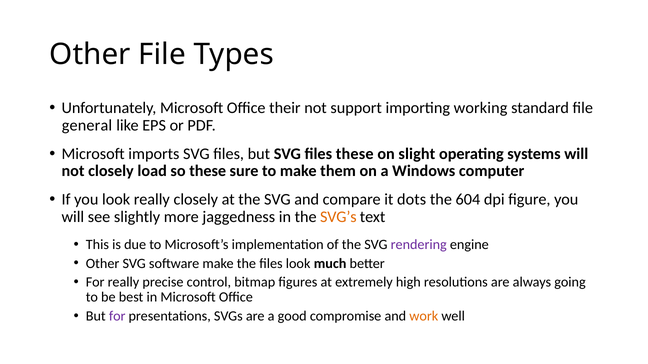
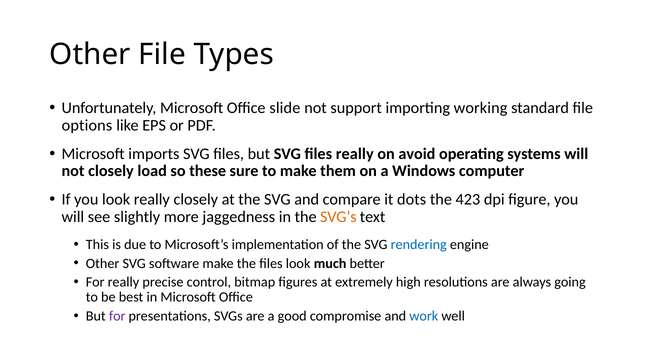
their: their -> slide
general: general -> options
files these: these -> really
slight: slight -> avoid
604: 604 -> 423
rendering colour: purple -> blue
work colour: orange -> blue
